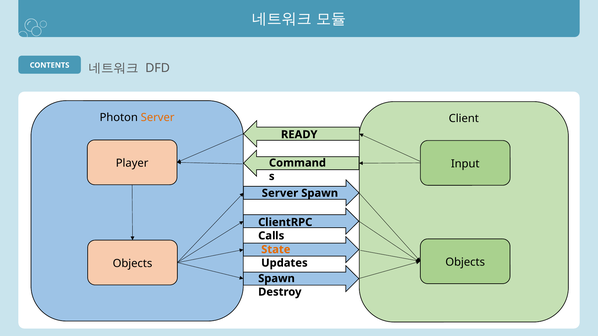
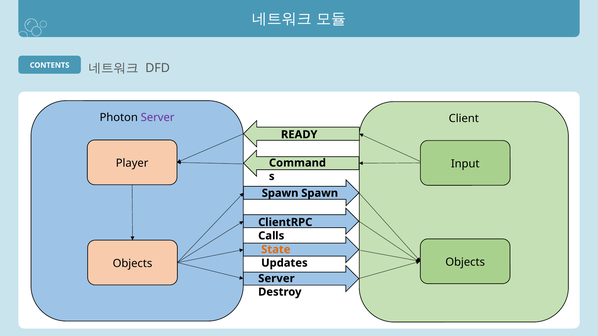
Server at (158, 118) colour: orange -> purple
Server at (280, 193): Server -> Spawn
Spawn at (276, 279): Spawn -> Server
